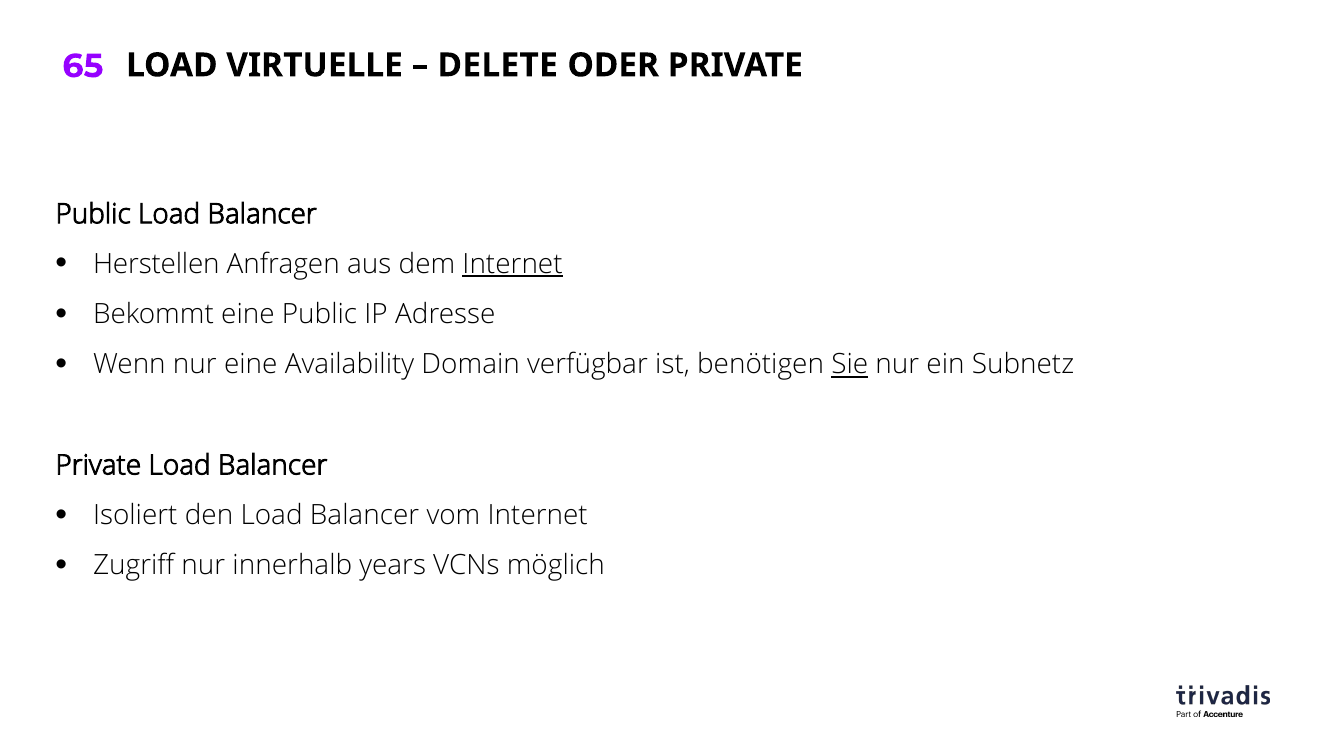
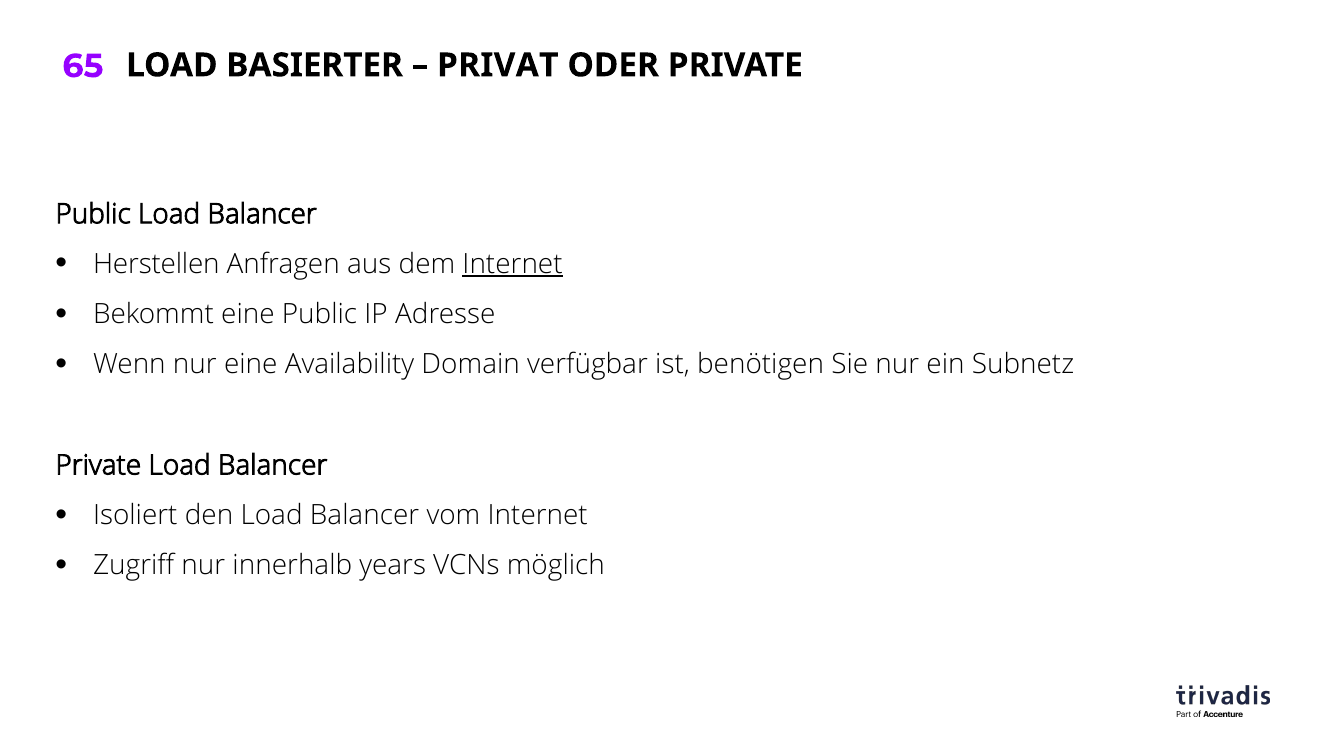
VIRTUELLE: VIRTUELLE -> BASIERTER
DELETE: DELETE -> PRIVAT
Sie underline: present -> none
